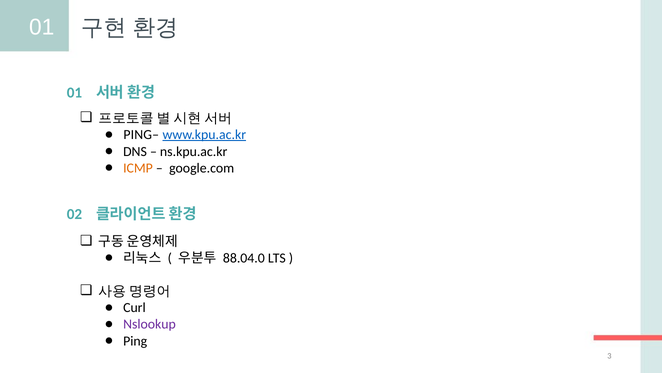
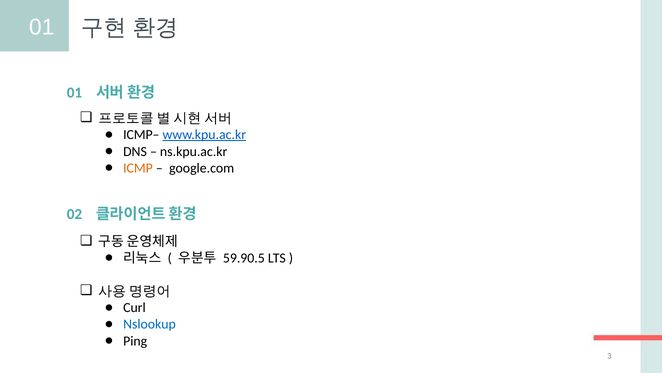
PING–: PING– -> ICMP–
88.04.0: 88.04.0 -> 59.90.5
Nslookup colour: purple -> blue
